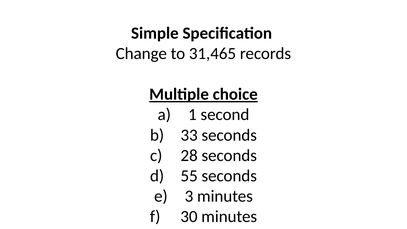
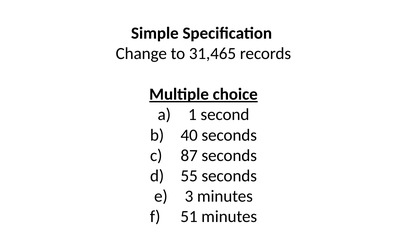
33: 33 -> 40
28: 28 -> 87
30: 30 -> 51
